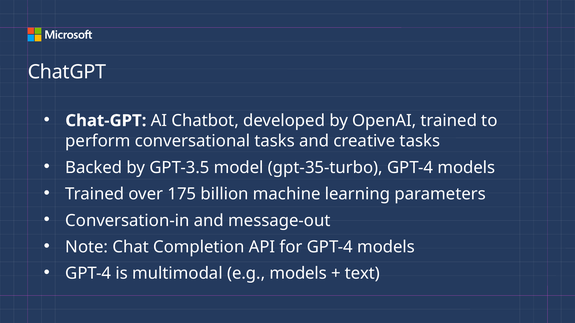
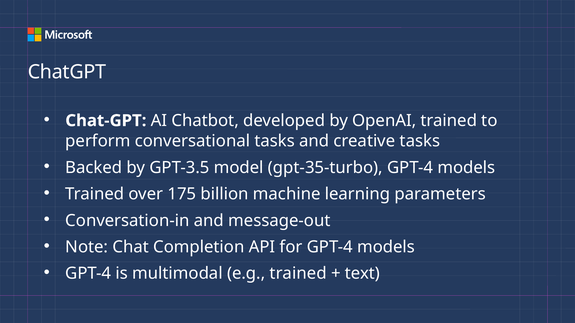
e.g models: models -> trained
